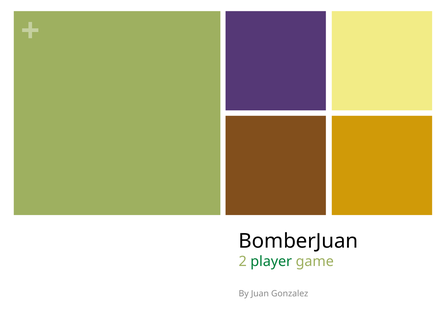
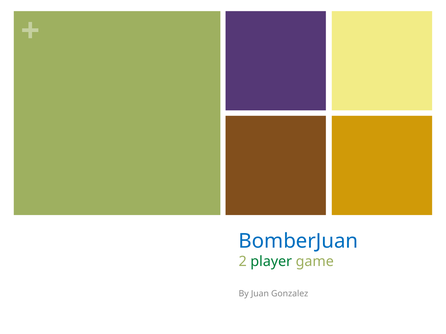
BomberJuan colour: black -> blue
